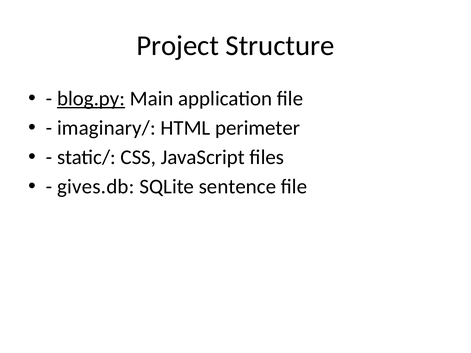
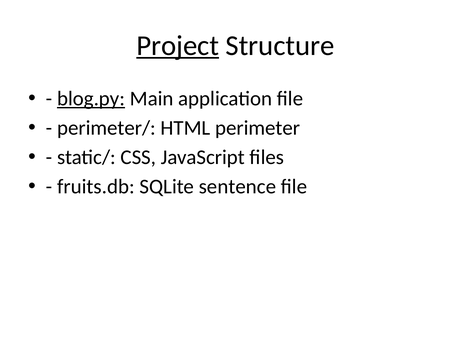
Project underline: none -> present
imaginary/: imaginary/ -> perimeter/
gives.db: gives.db -> fruits.db
